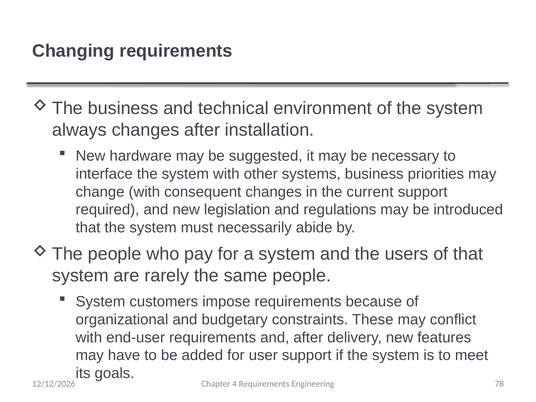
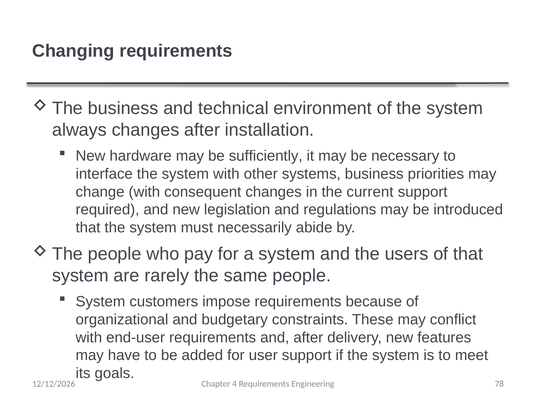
suggested: suggested -> sufficiently
